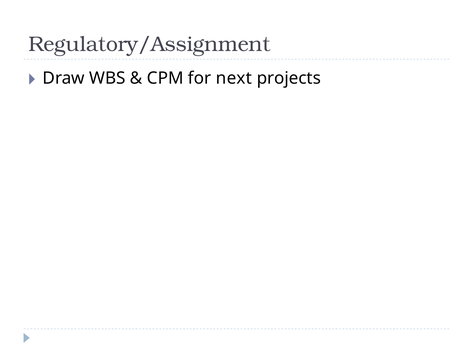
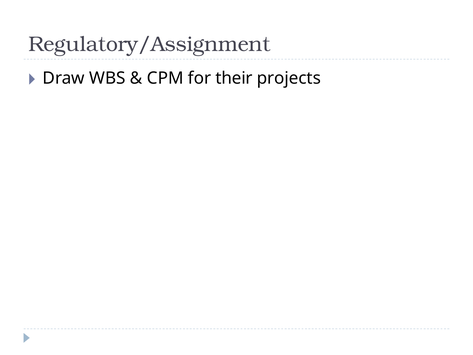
next: next -> their
